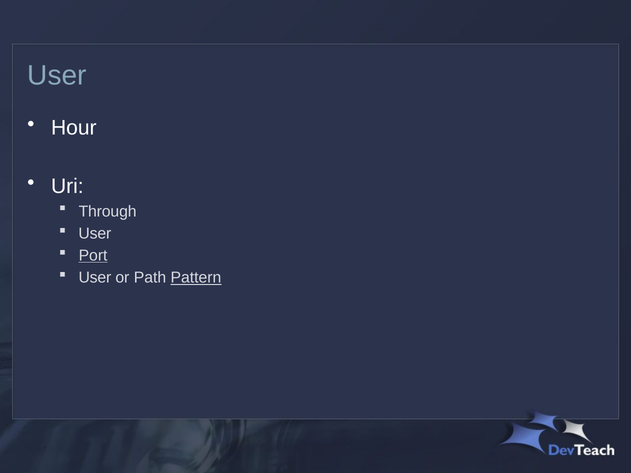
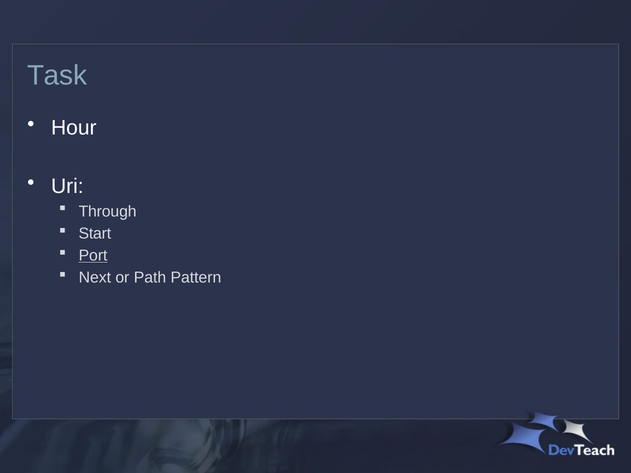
User at (57, 76): User -> Task
User at (95, 234): User -> Start
User at (95, 278): User -> Next
Pattern underline: present -> none
